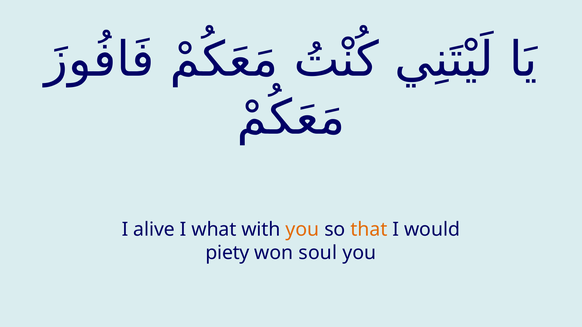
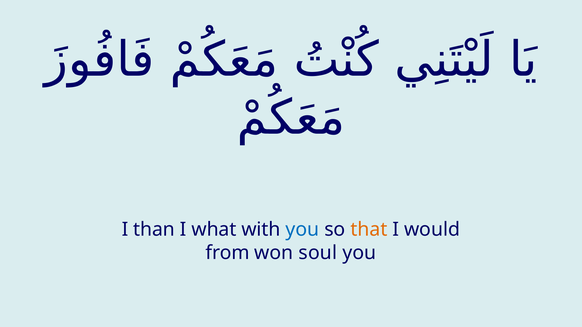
alive: alive -> than
you at (302, 230) colour: orange -> blue
piety: piety -> from
